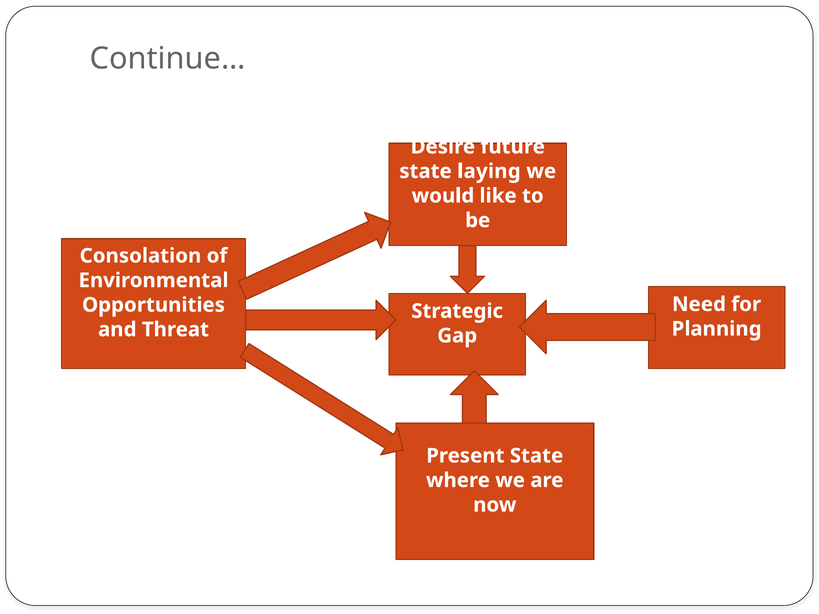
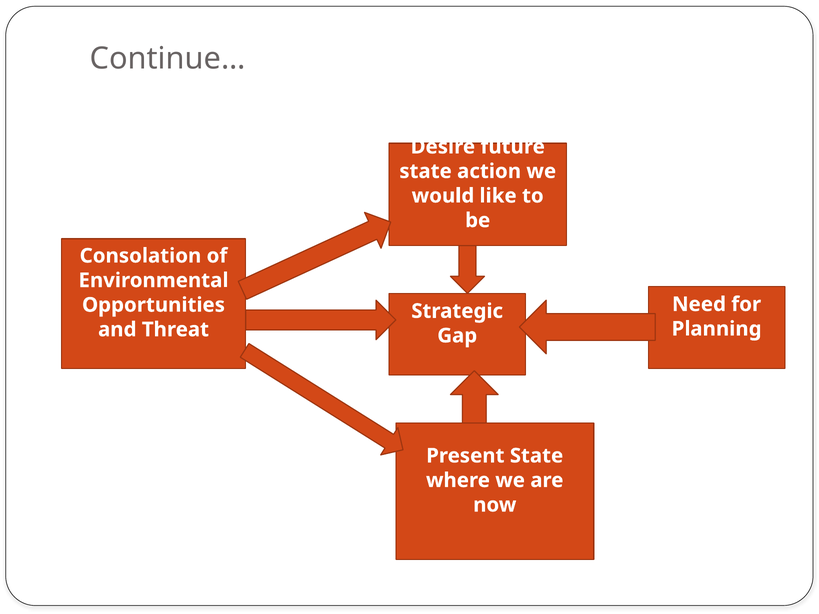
laying: laying -> action
